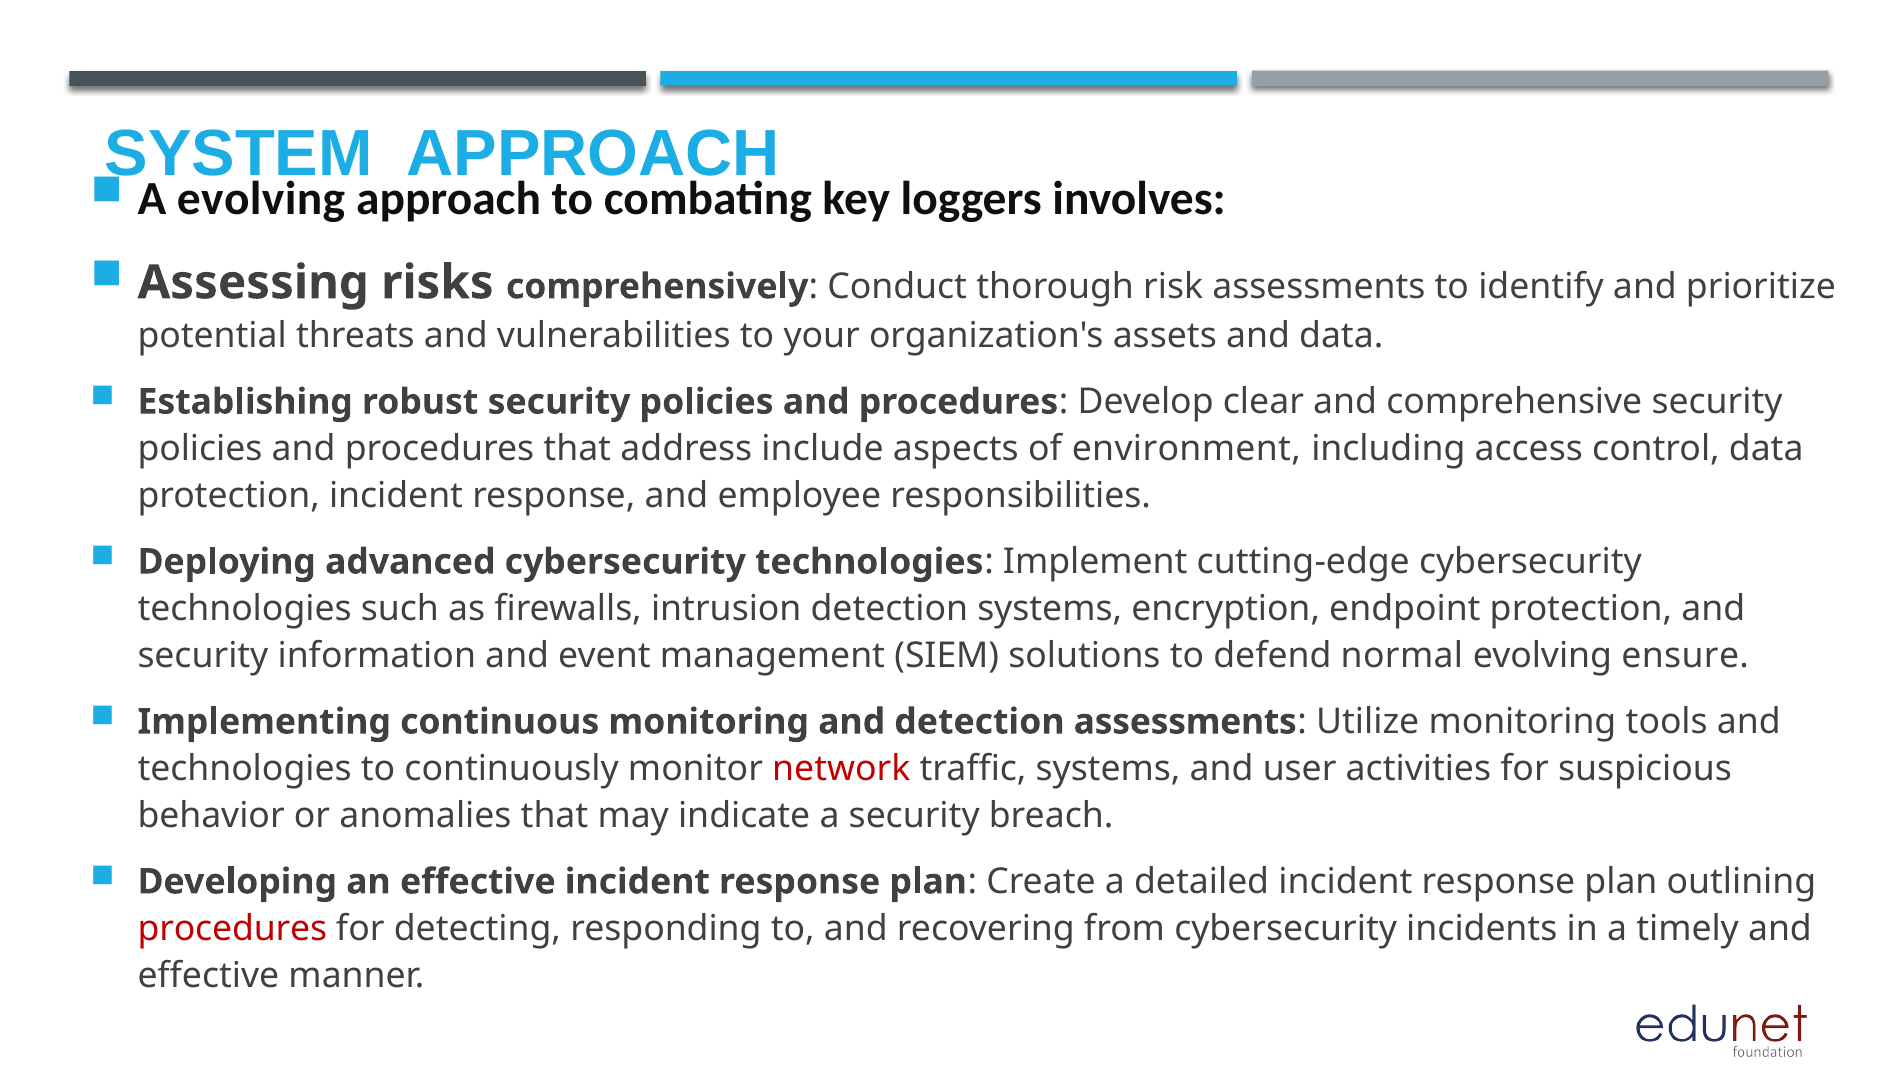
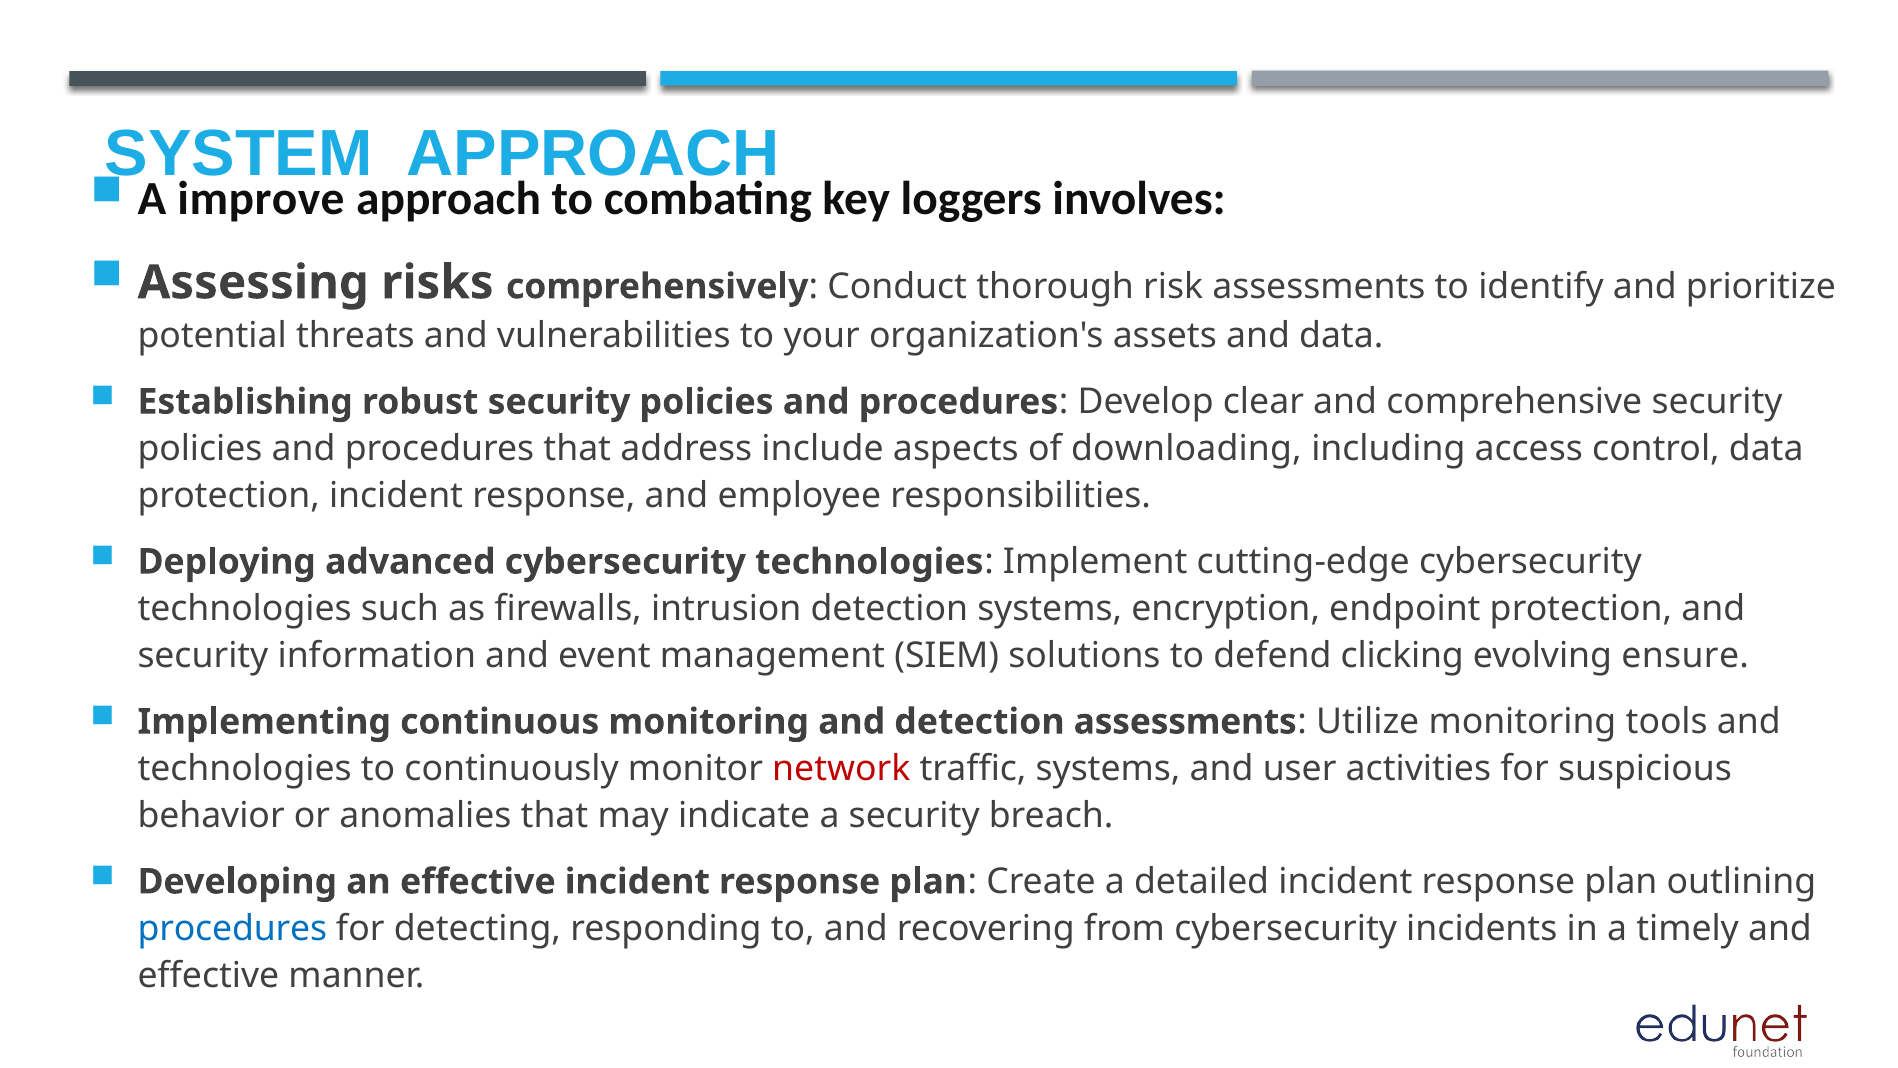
A evolving: evolving -> improve
environment: environment -> downloading
normal: normal -> clicking
procedures at (232, 928) colour: red -> blue
